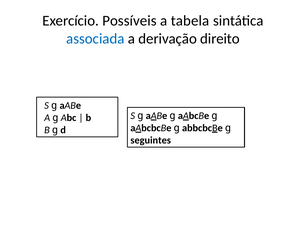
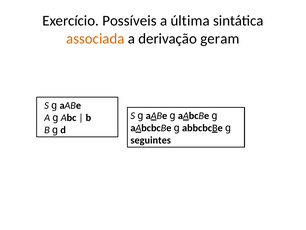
tabela: tabela -> última
associada colour: blue -> orange
direito: direito -> geram
